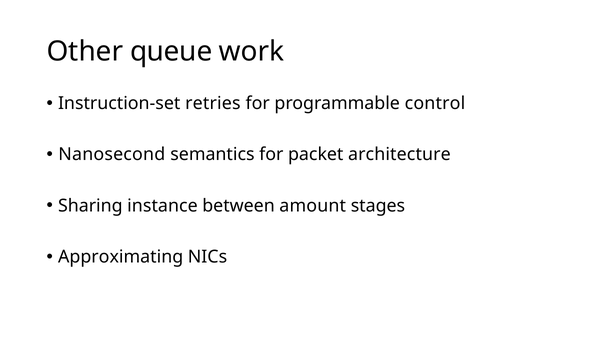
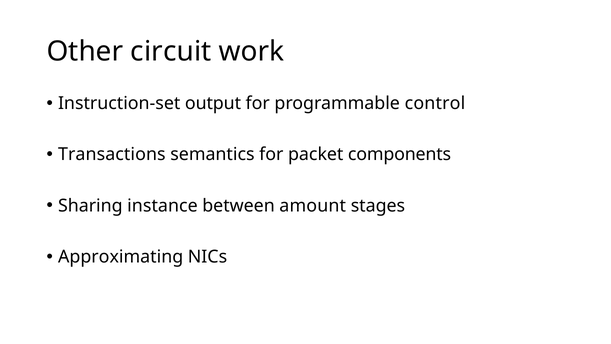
queue: queue -> circuit
retries: retries -> output
Nanosecond: Nanosecond -> Transactions
architecture: architecture -> components
